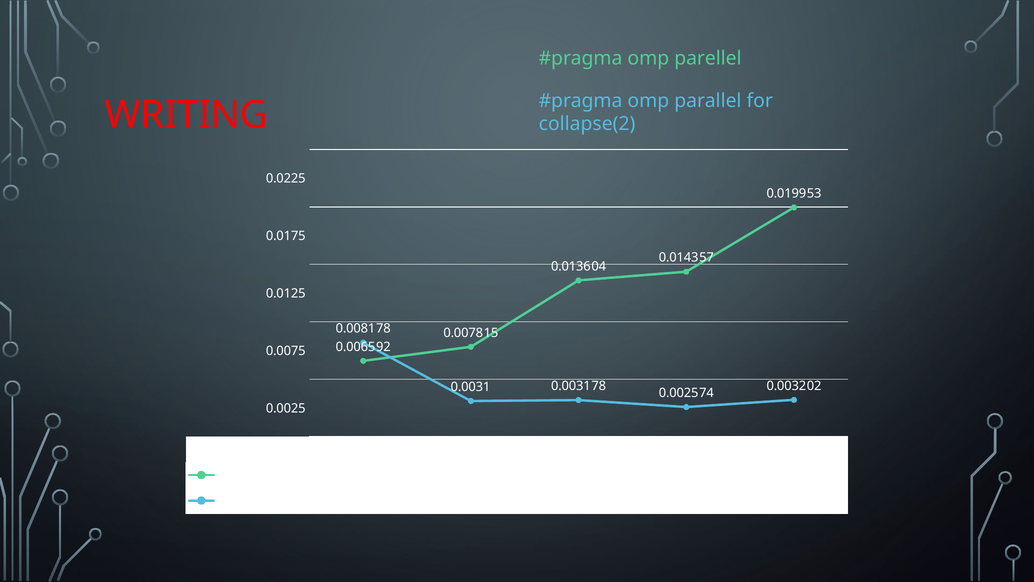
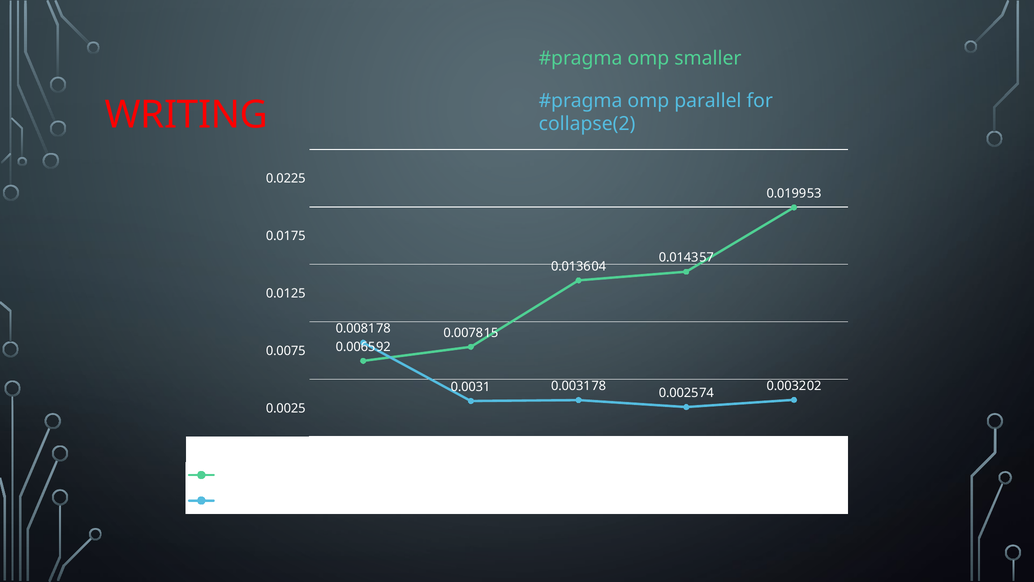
omp parellel: parellel -> smaller
